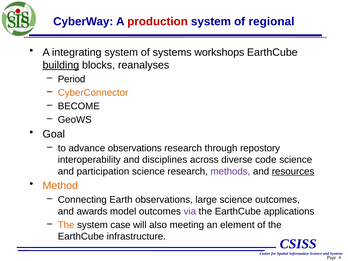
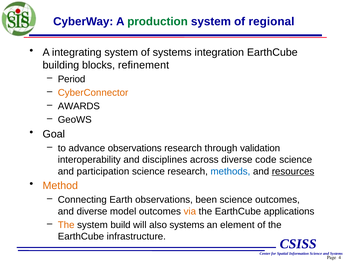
production colour: red -> green
workshops: workshops -> integration
building underline: present -> none
reanalyses: reanalyses -> refinement
BECOME: BECOME -> AWARDS
repostory: repostory -> validation
methods colour: purple -> blue
large: large -> been
and awards: awards -> diverse
via colour: purple -> orange
case: case -> build
also meeting: meeting -> systems
